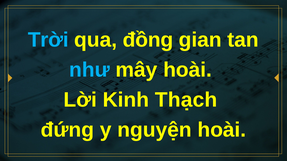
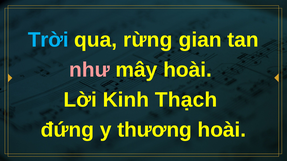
đồng: đồng -> rừng
như colour: light blue -> pink
nguyện: nguyện -> thương
